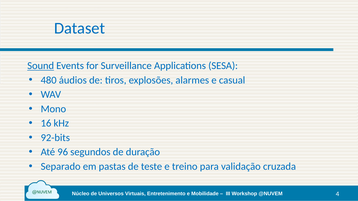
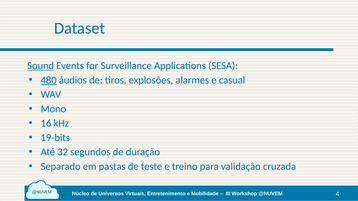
480 underline: none -> present
92-bits: 92-bits -> 19-bits
96: 96 -> 32
